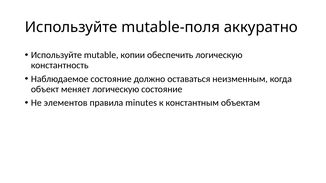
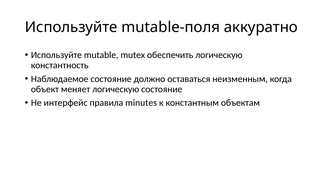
копии: копии -> mutex
элементов: элементов -> интерфейс
